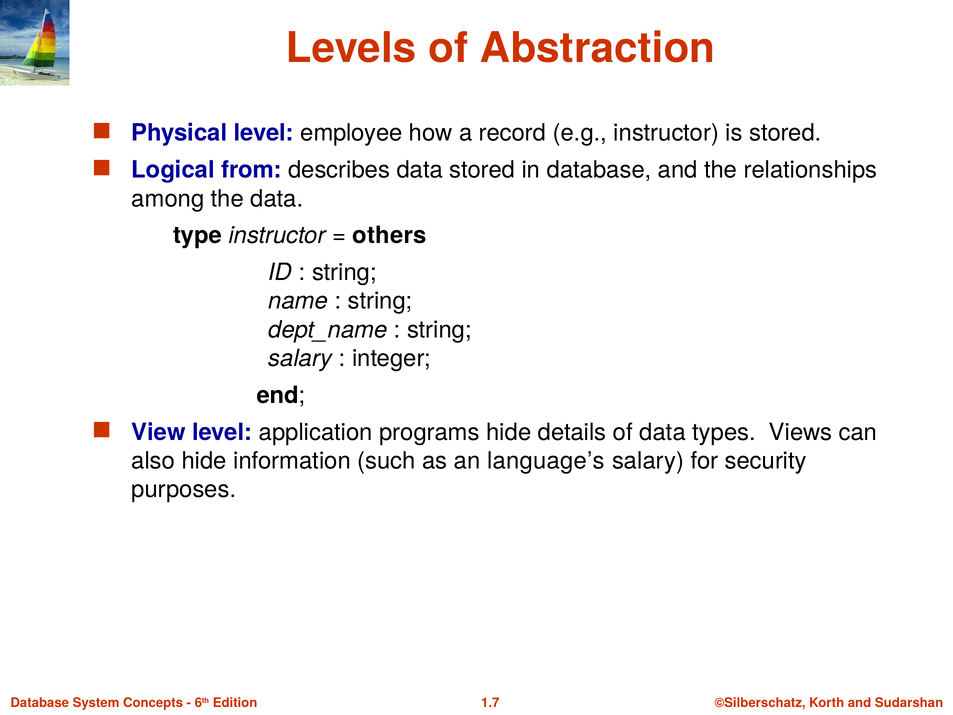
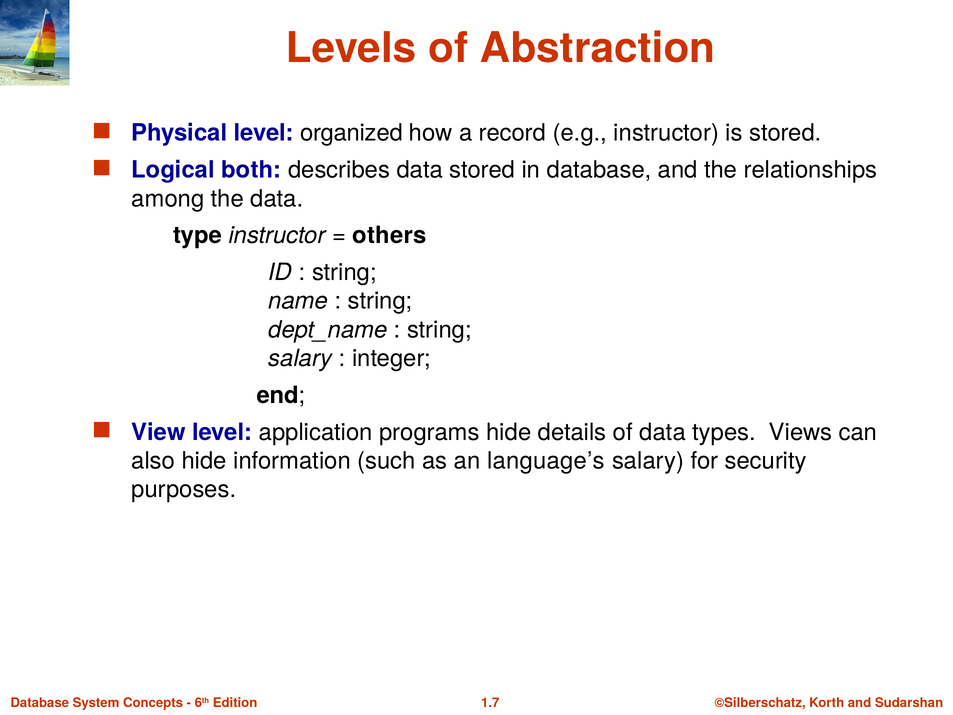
employee: employee -> organized
from: from -> both
